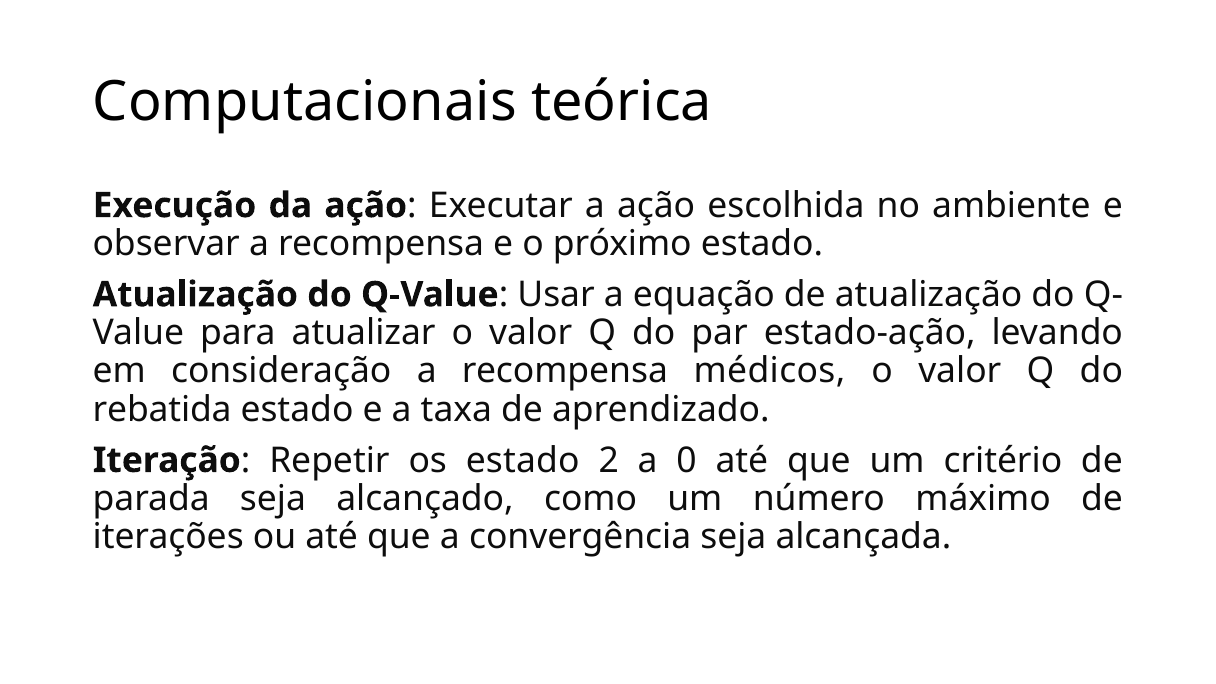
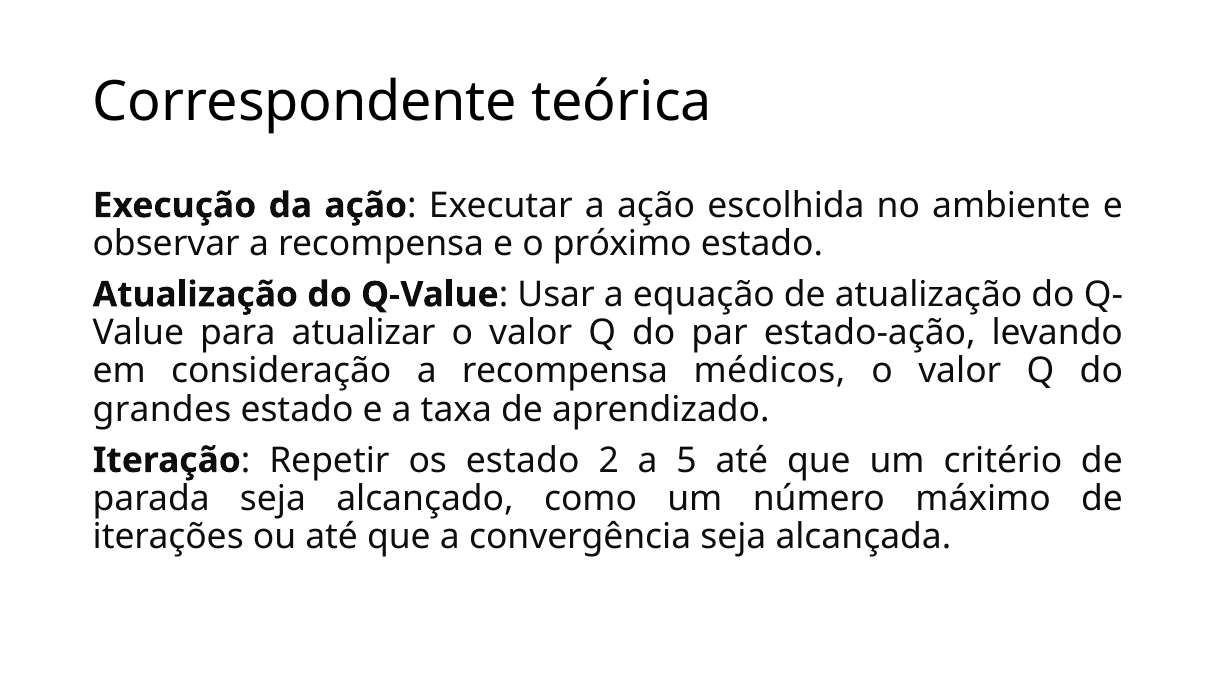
Computacionais: Computacionais -> Correspondente
rebatida: rebatida -> grandes
0: 0 -> 5
